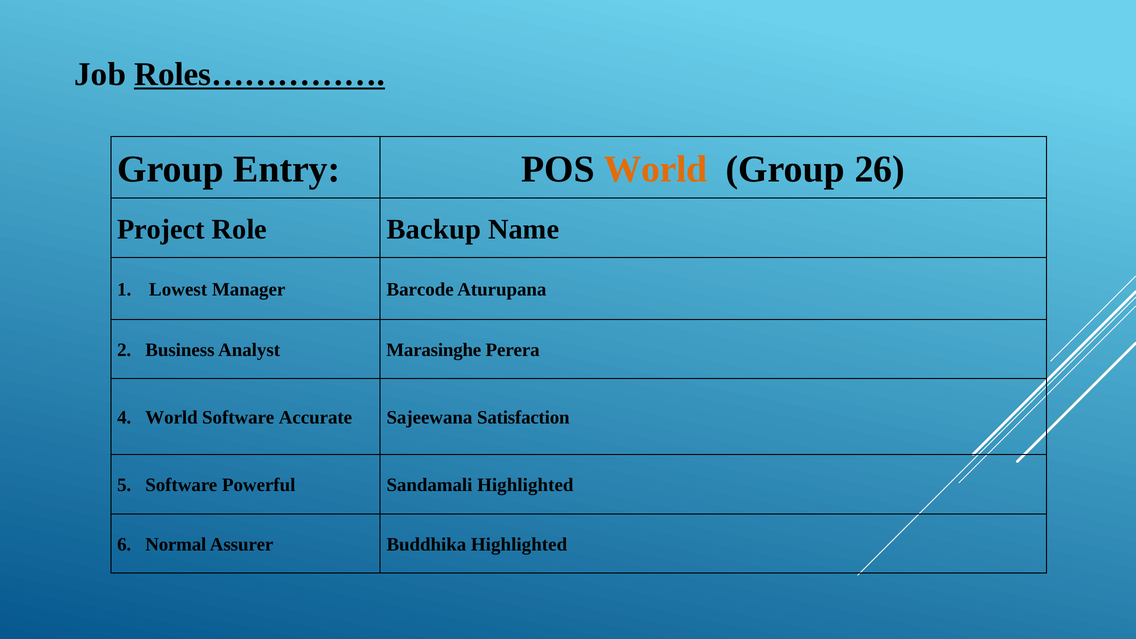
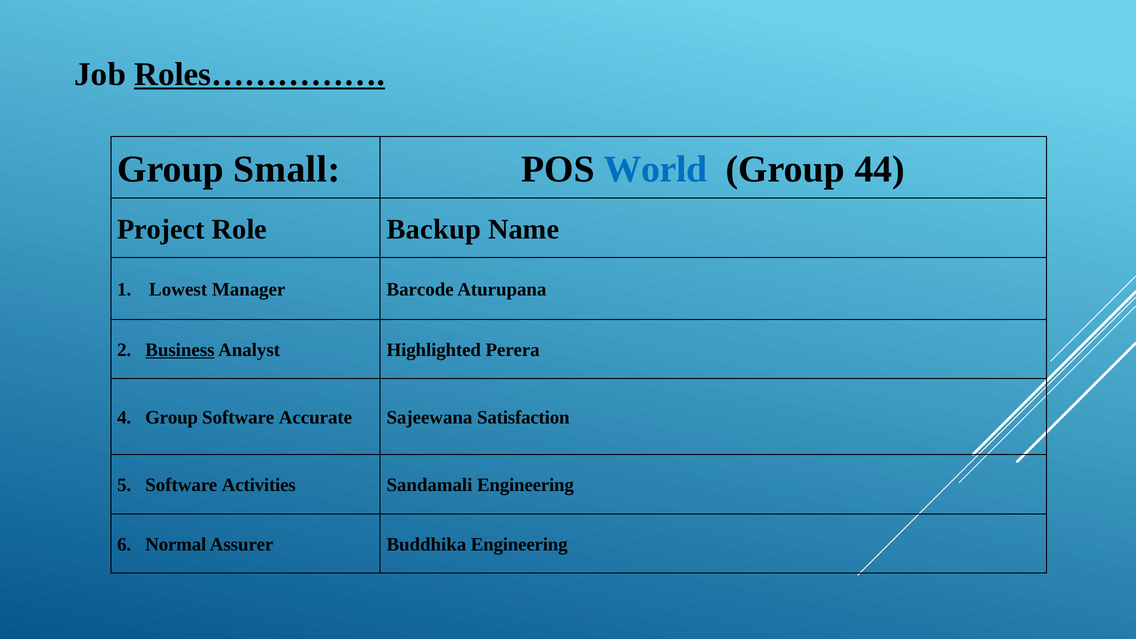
Entry: Entry -> Small
World at (656, 169) colour: orange -> blue
26: 26 -> 44
Business underline: none -> present
Marasinghe: Marasinghe -> Highlighted
4 World: World -> Group
Powerful: Powerful -> Activities
Sandamali Highlighted: Highlighted -> Engineering
Buddhika Highlighted: Highlighted -> Engineering
